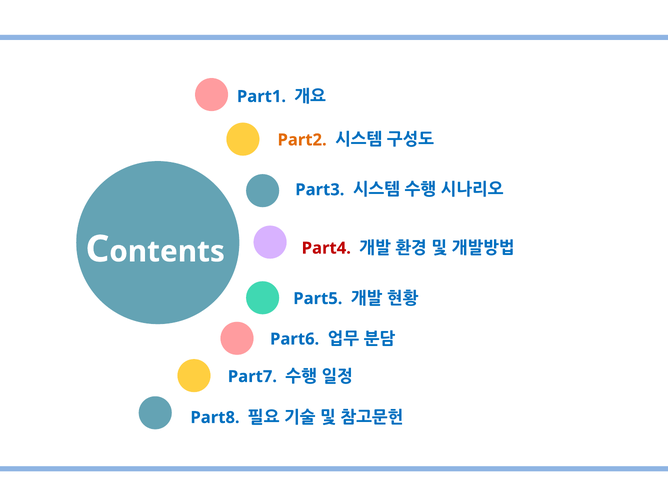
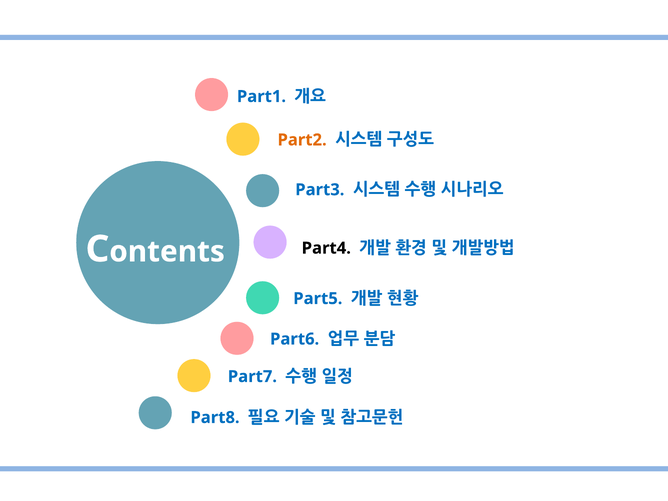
Part4 colour: red -> black
